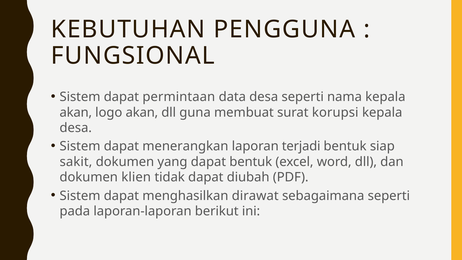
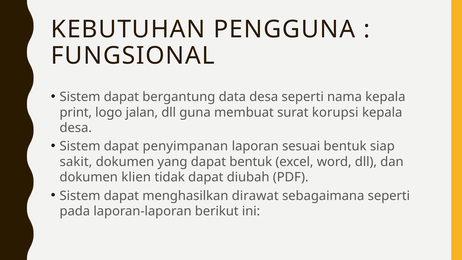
permintaan: permintaan -> bergantung
akan at (76, 112): akan -> print
logo akan: akan -> jalan
menerangkan: menerangkan -> penyimpanan
terjadi: terjadi -> sesuai
